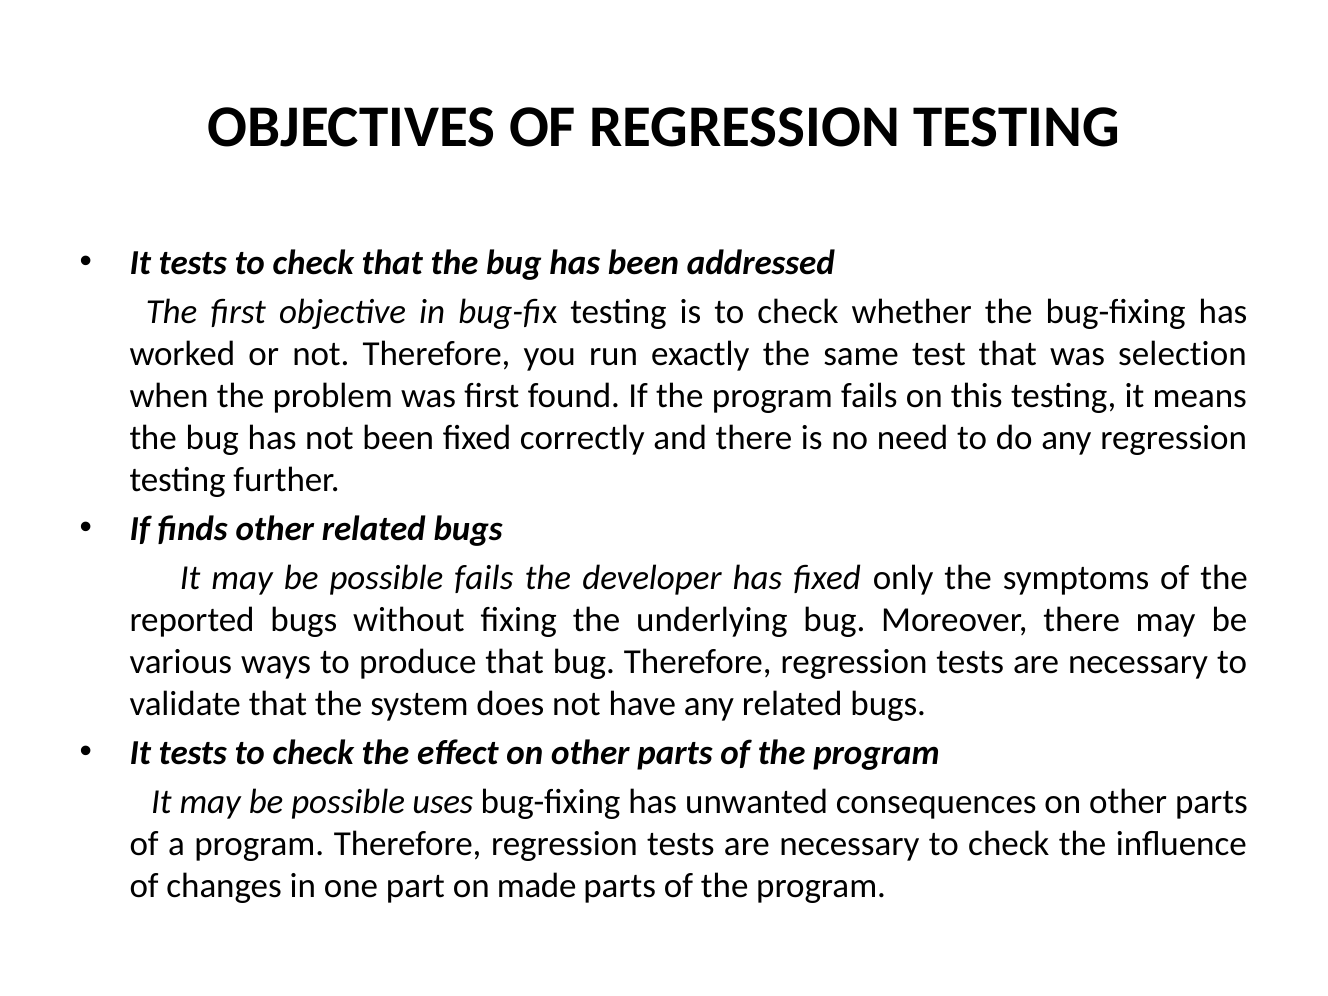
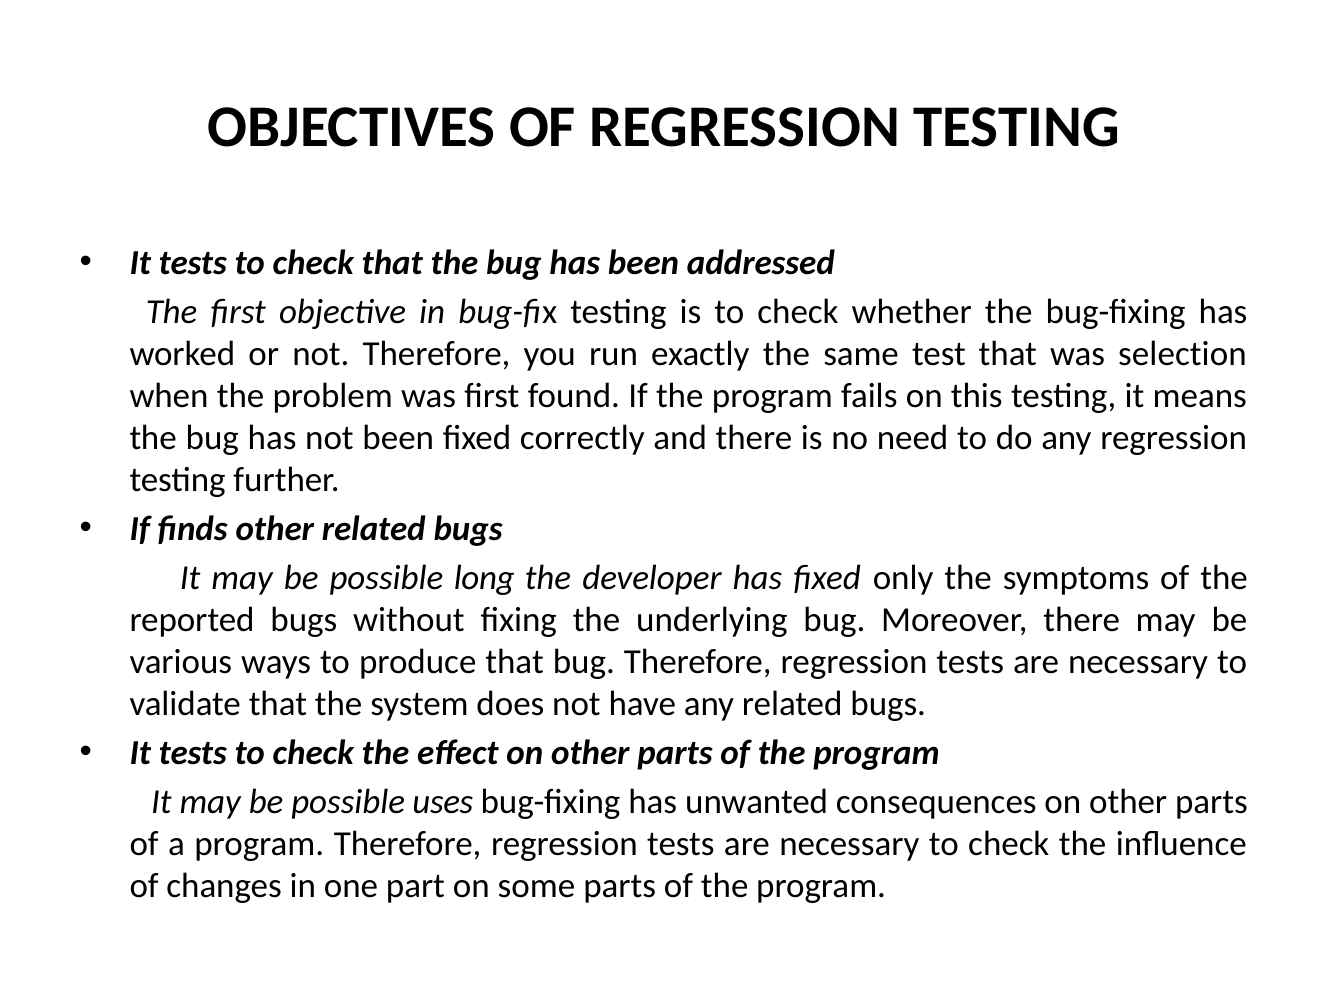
possible fails: fails -> long
made: made -> some
